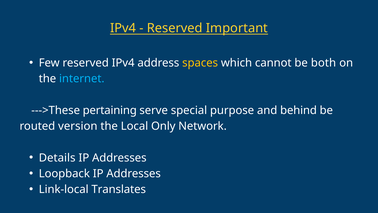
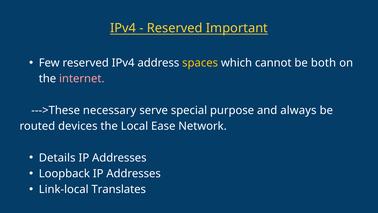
internet colour: light blue -> pink
pertaining: pertaining -> necessary
behind: behind -> always
version: version -> devices
Only: Only -> Ease
